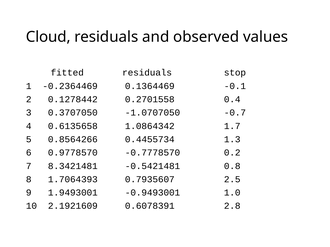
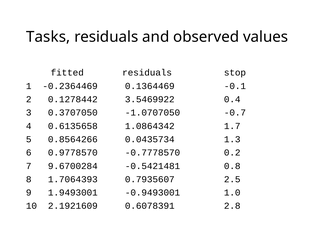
Cloud: Cloud -> Tasks
0.2701558: 0.2701558 -> 3.5469922
0.4455734: 0.4455734 -> 0.0435734
8.3421481: 8.3421481 -> 9.6700284
